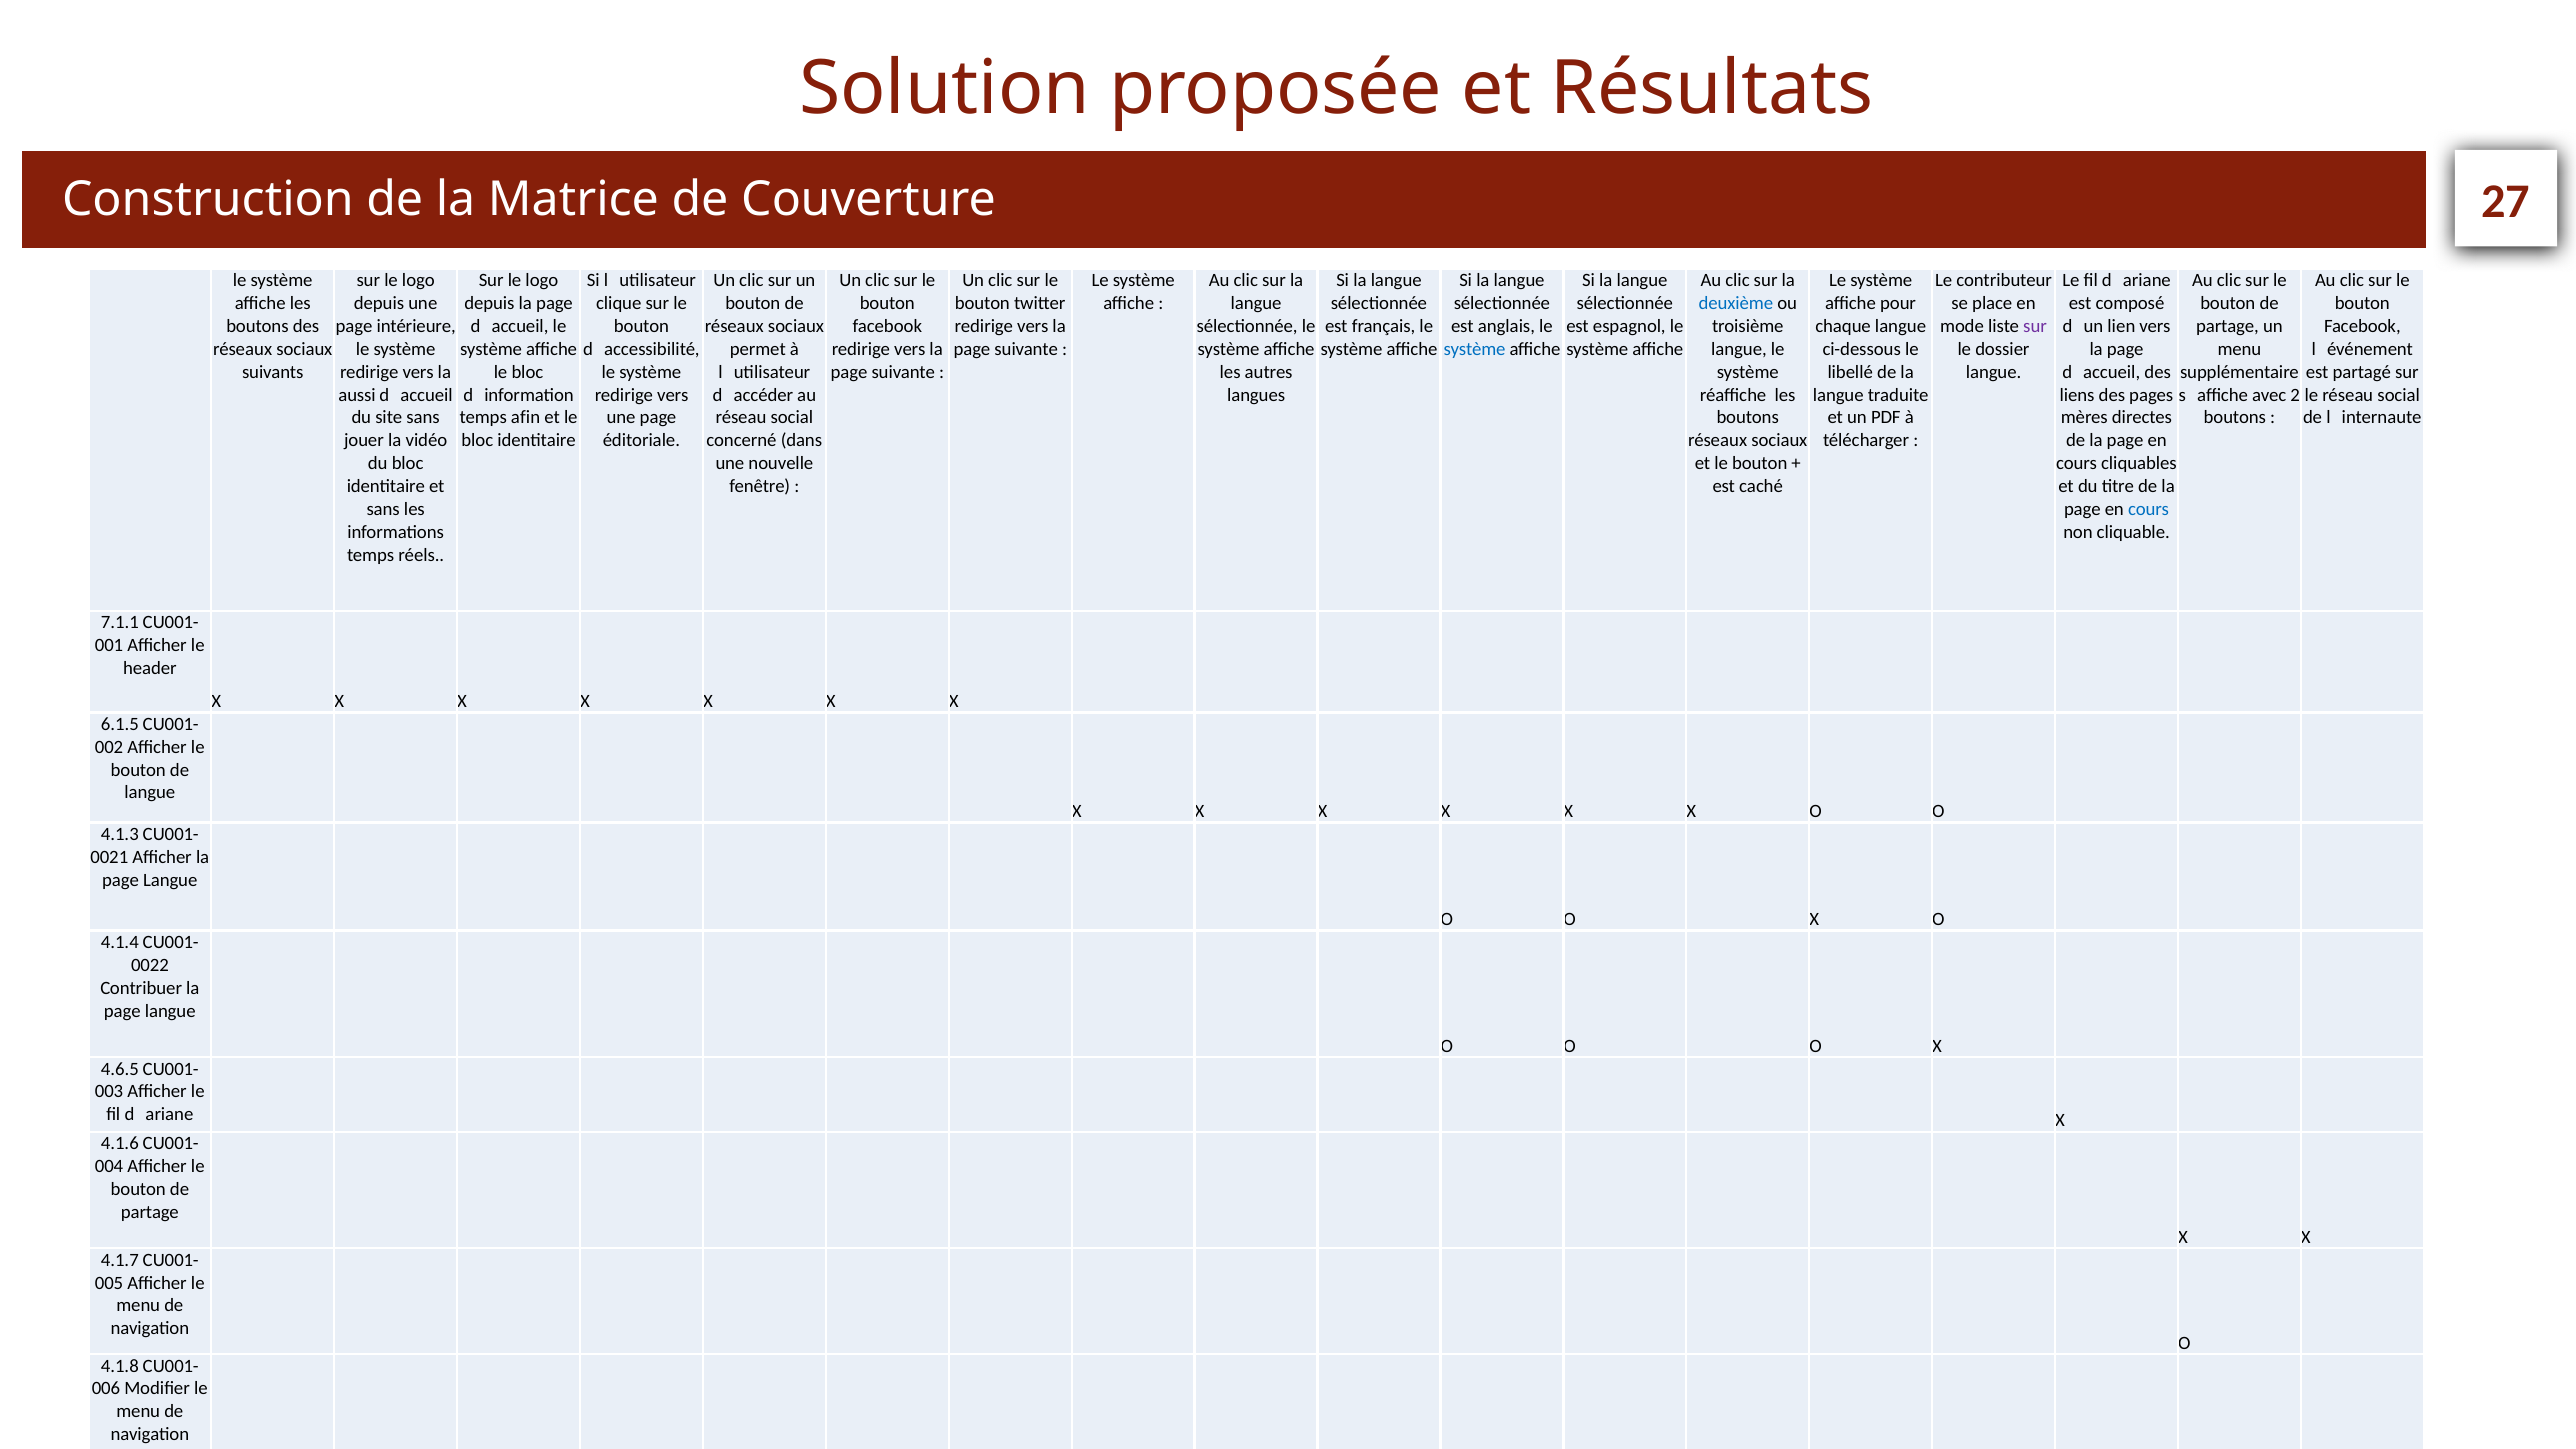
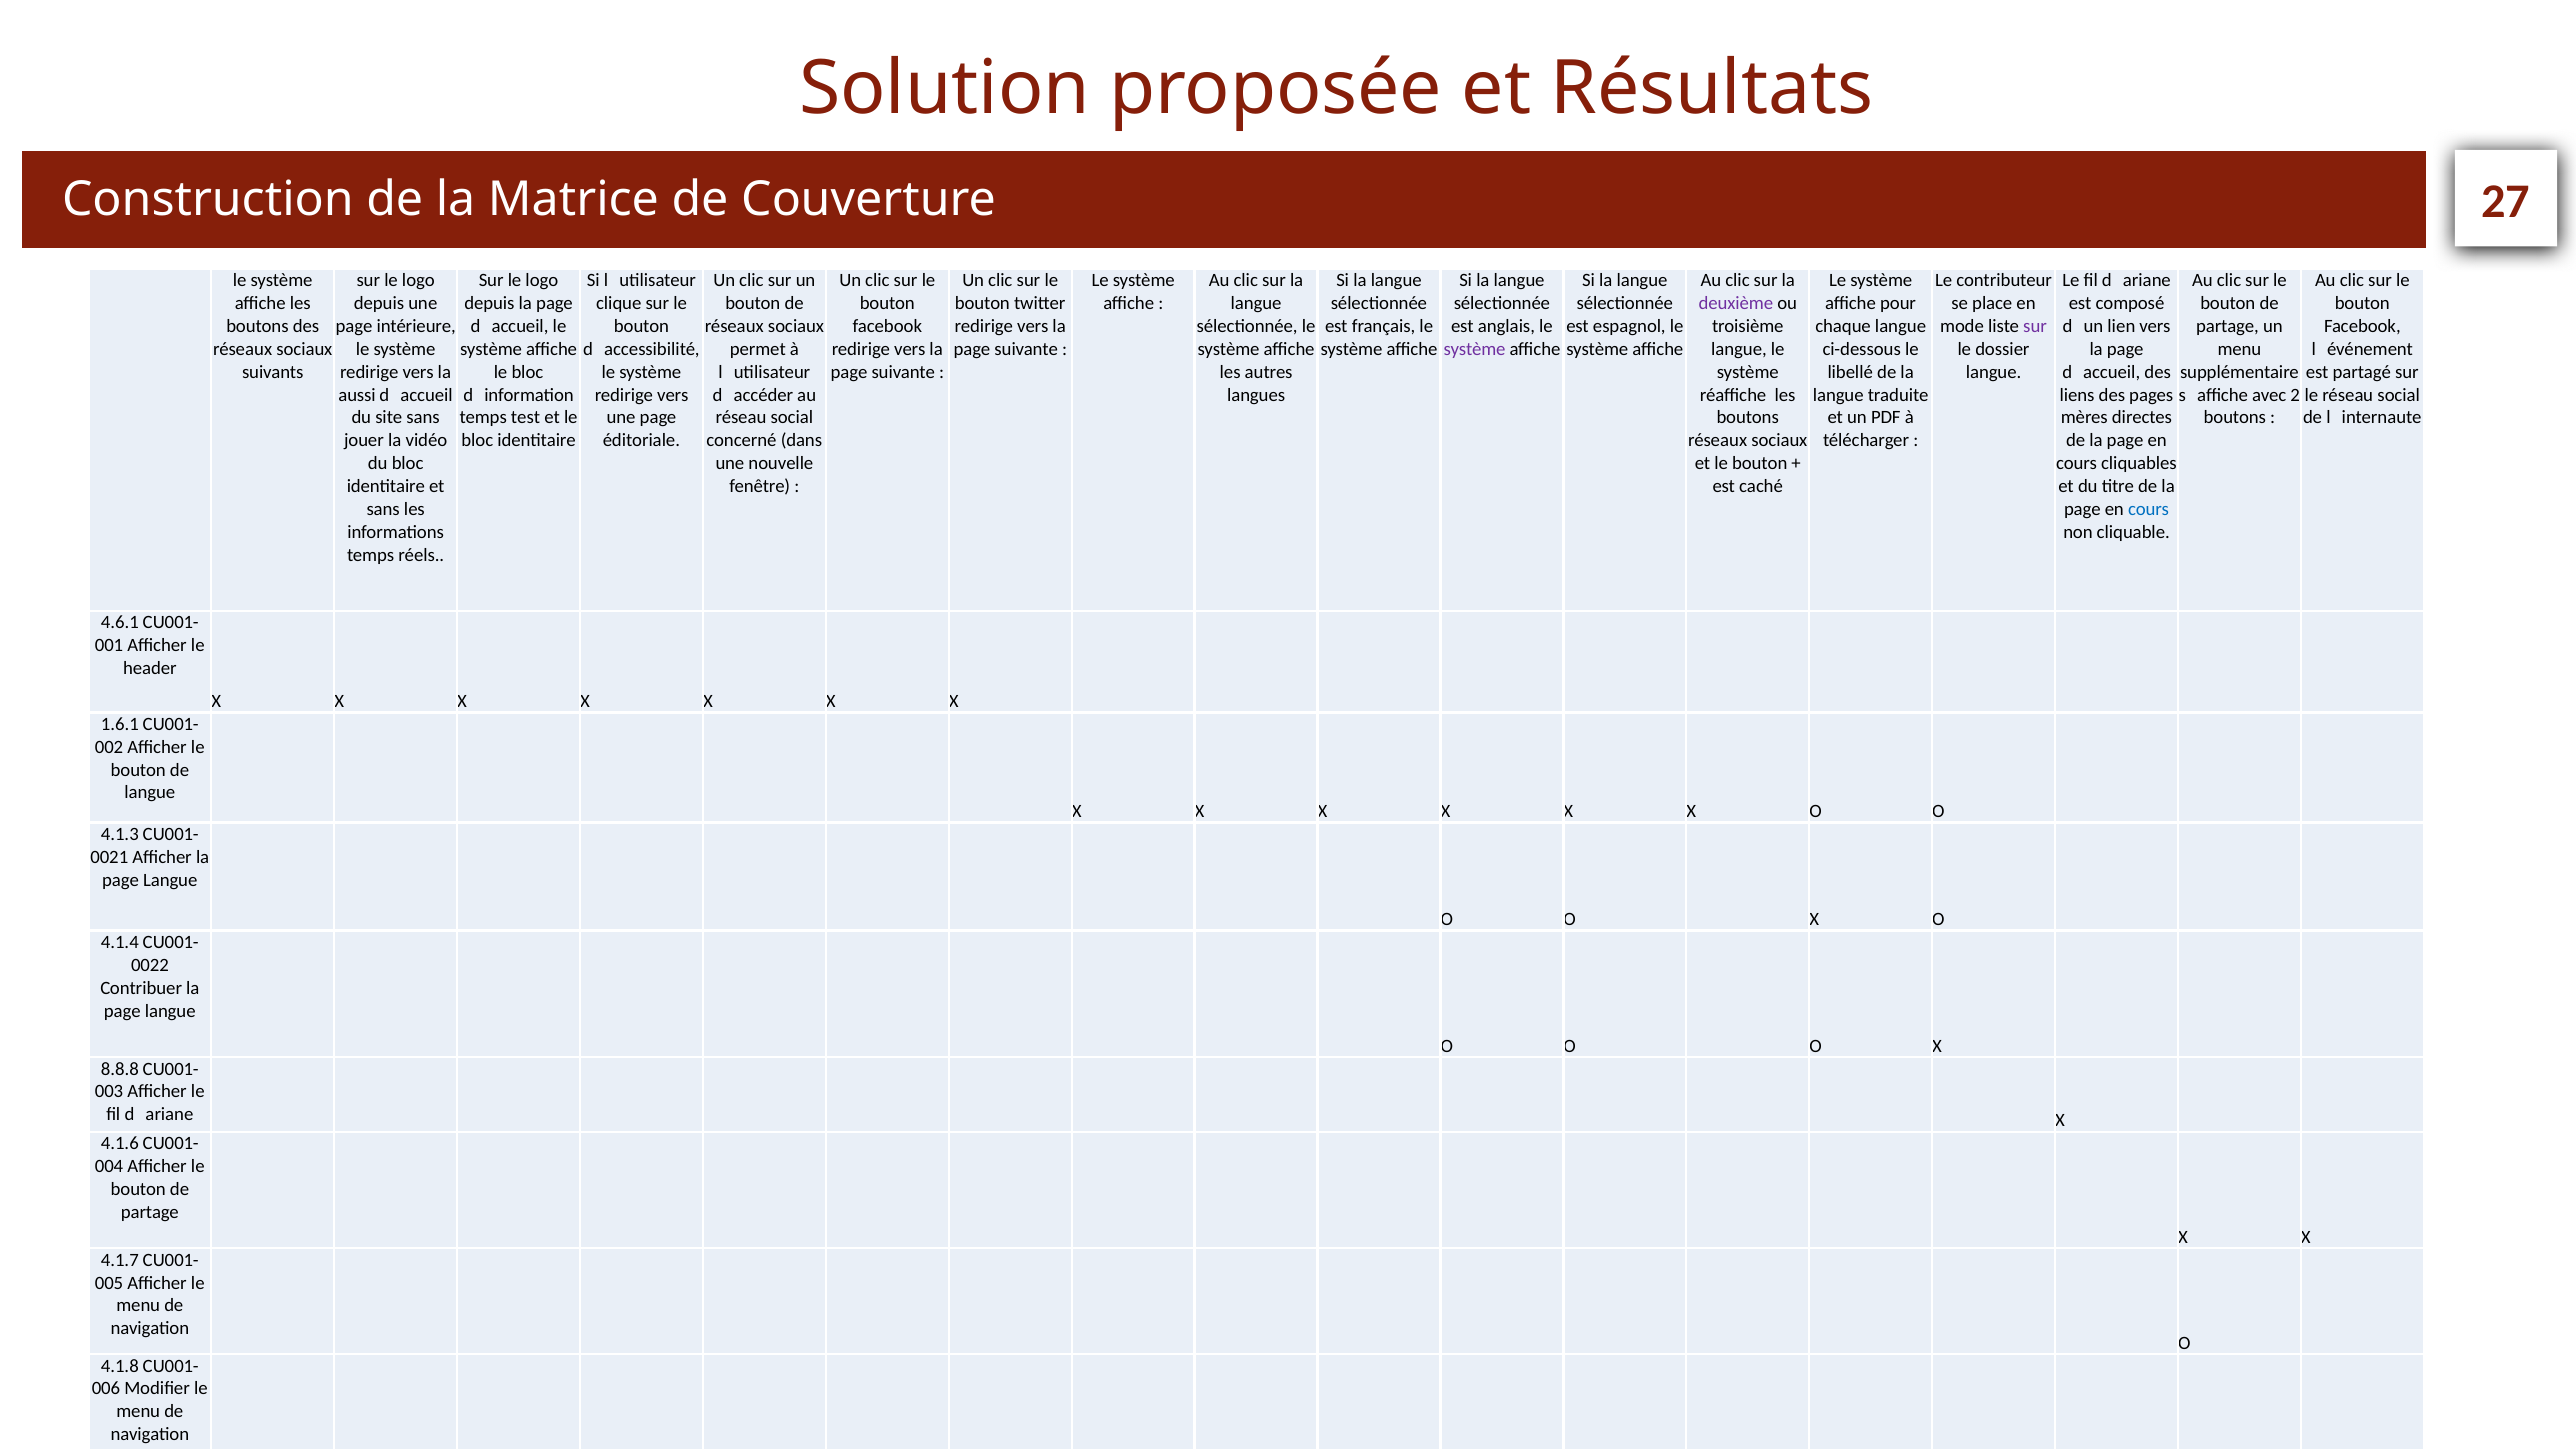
deuxième colour: blue -> purple
système at (1475, 349) colour: blue -> purple
afin: afin -> test
7.1.1: 7.1.1 -> 4.6.1
6.1.5: 6.1.5 -> 1.6.1
4.6.5: 4.6.5 -> 8.8.8
